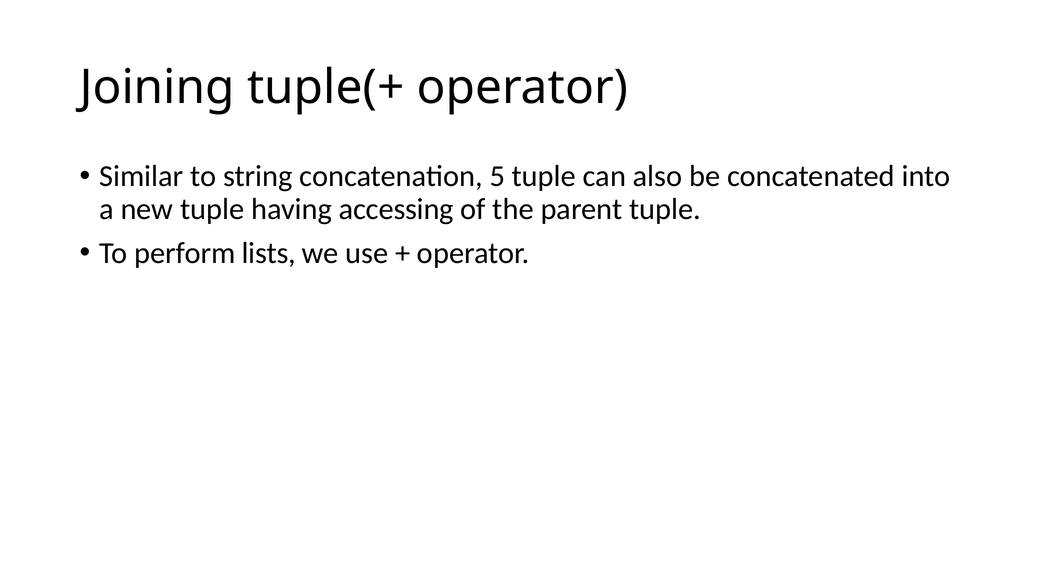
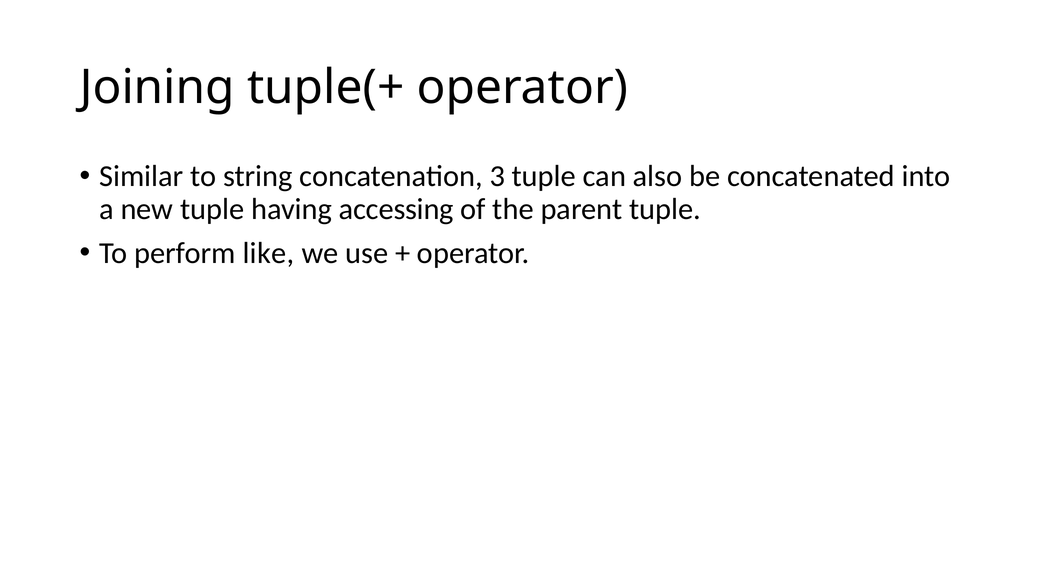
5: 5 -> 3
lists: lists -> like
